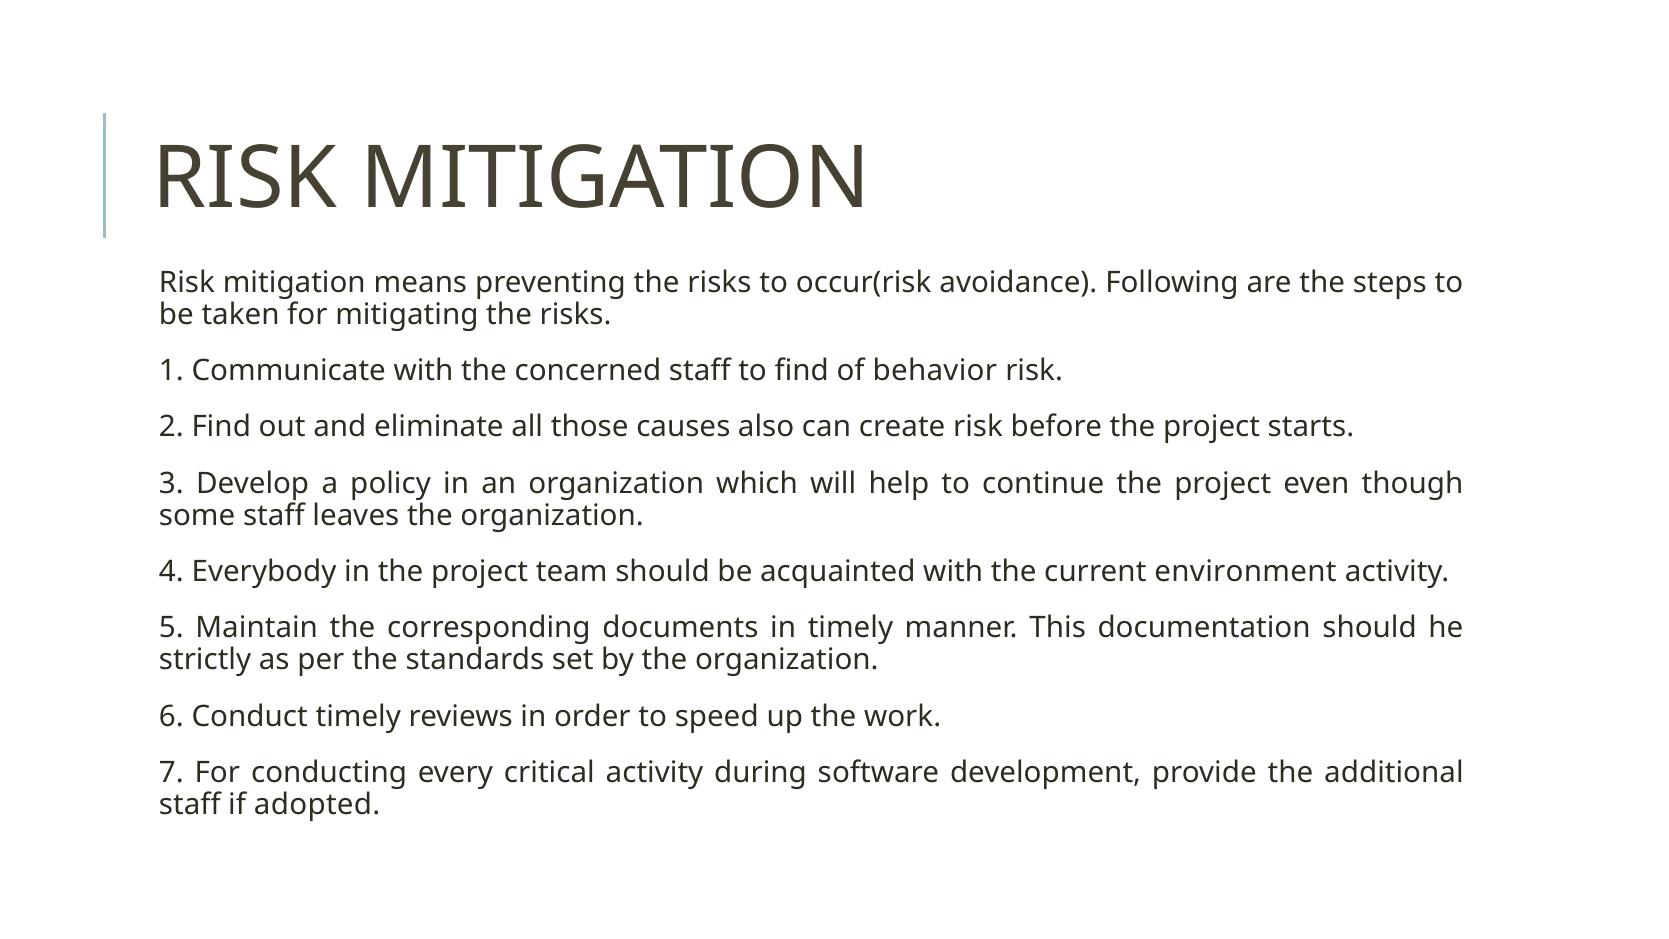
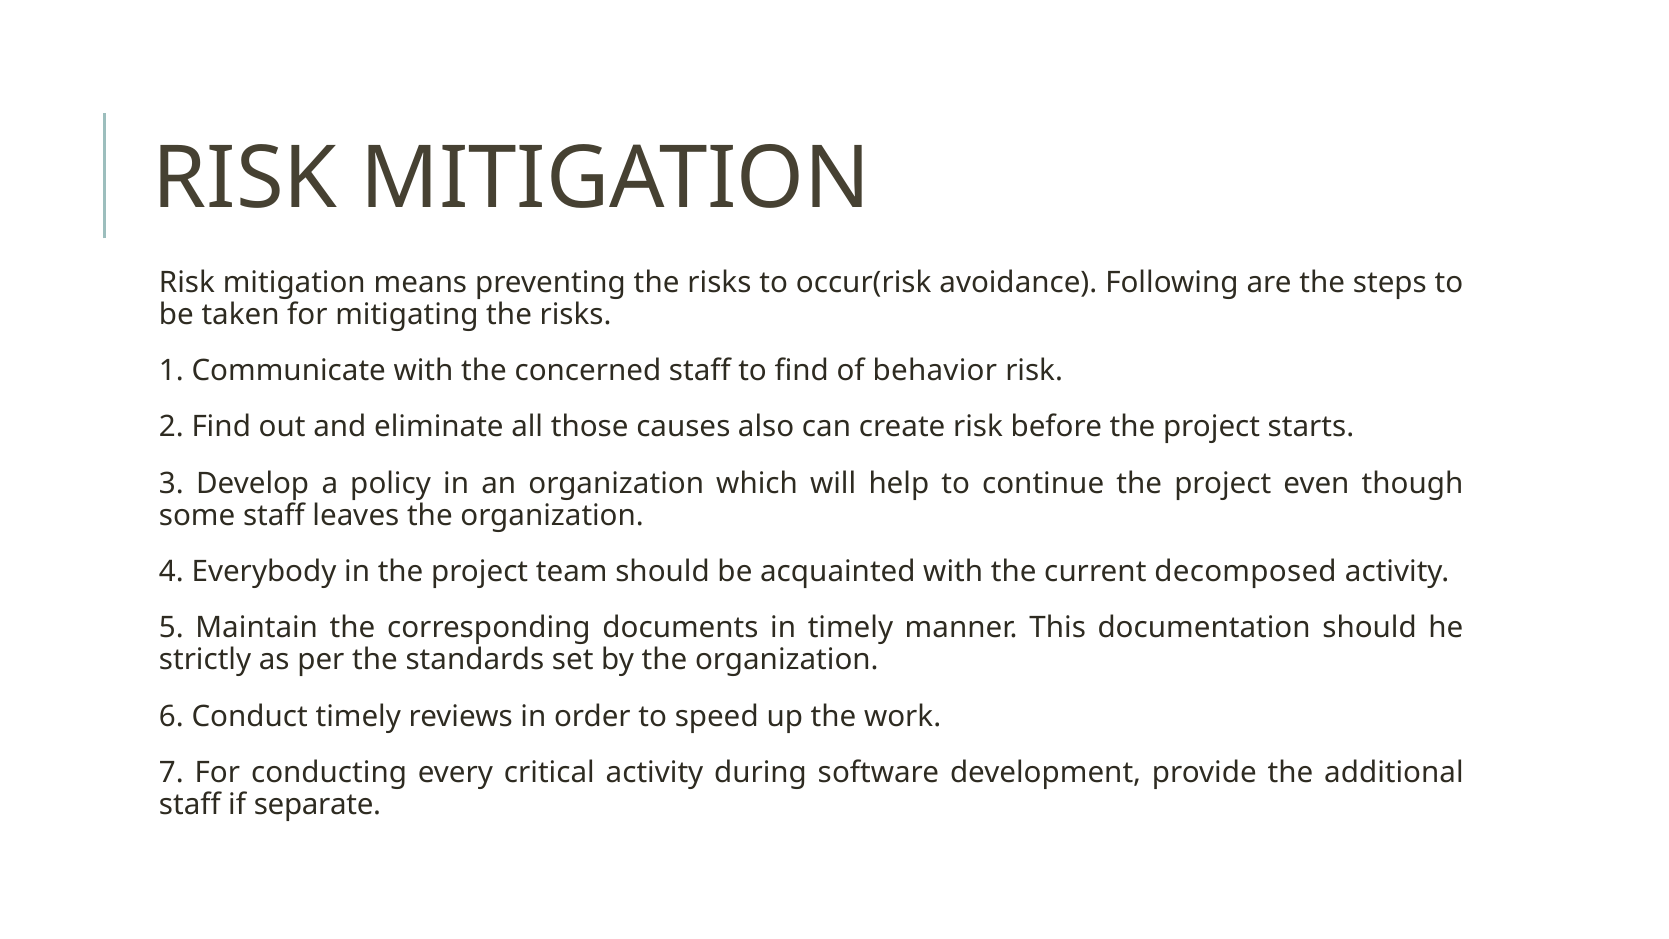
environment: environment -> decomposed
adopted: adopted -> separate
